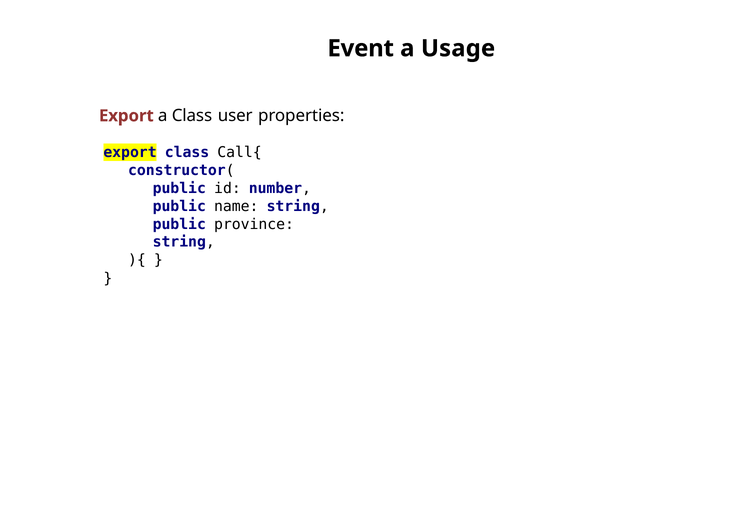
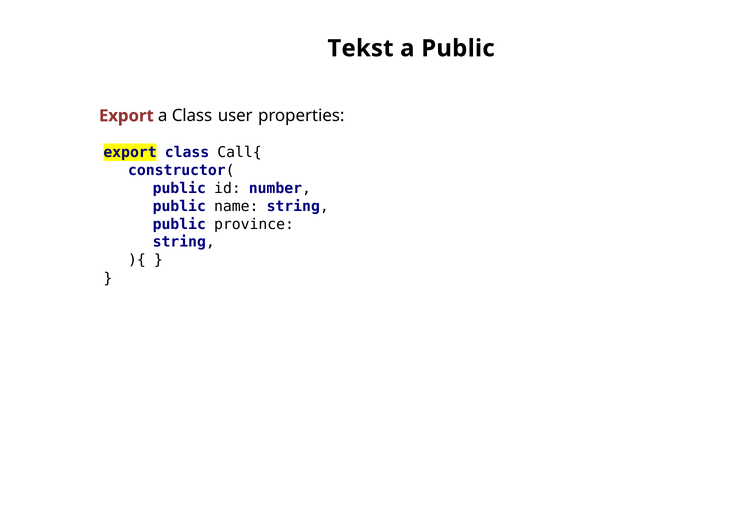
Event: Event -> Tekst
a Usage: Usage -> Public
